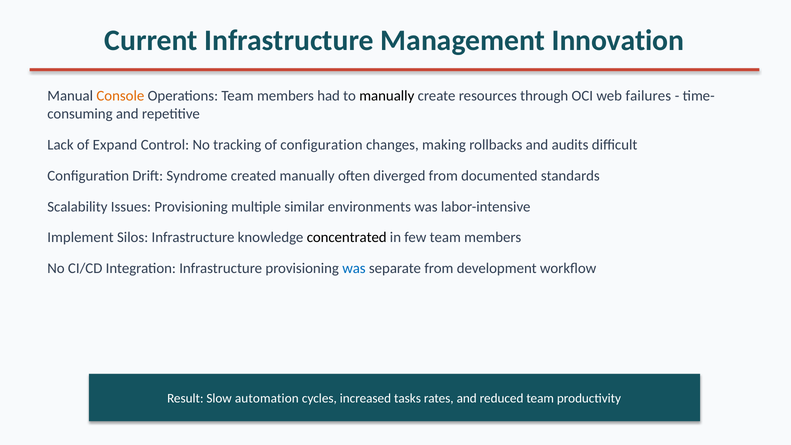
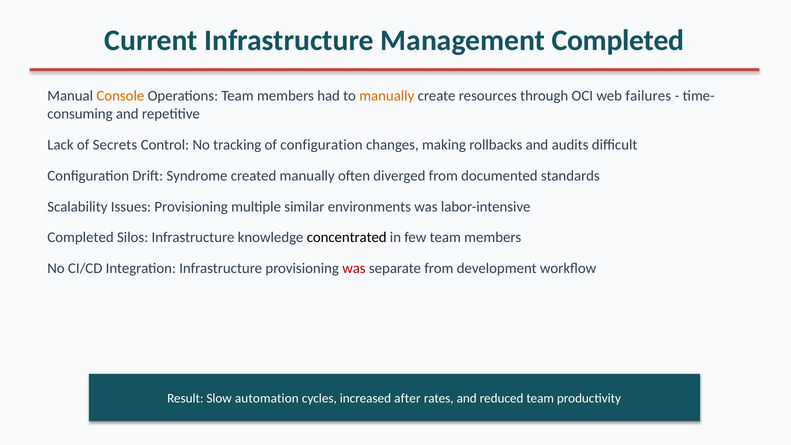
Management Innovation: Innovation -> Completed
manually at (387, 96) colour: black -> orange
Expand: Expand -> Secrets
Implement at (81, 238): Implement -> Completed
was at (354, 269) colour: blue -> red
tasks: tasks -> after
